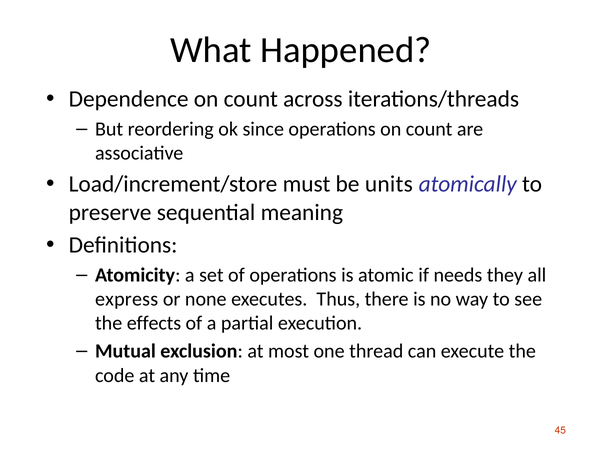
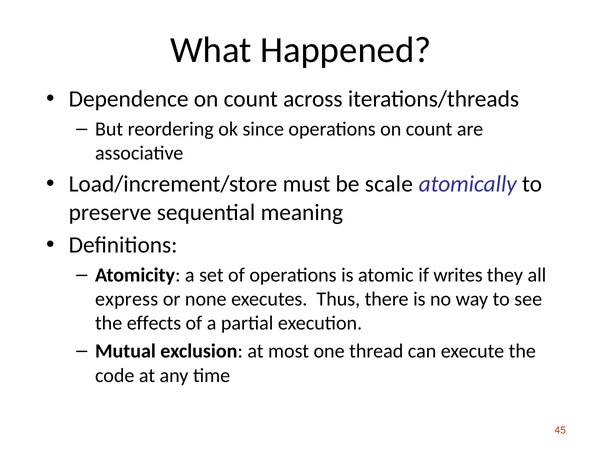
units: units -> scale
needs: needs -> writes
